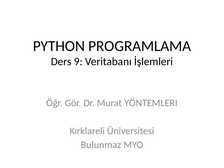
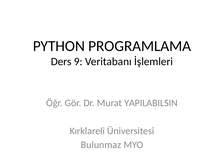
YÖNTEMLERI: YÖNTEMLERI -> YAPILABILSIN
